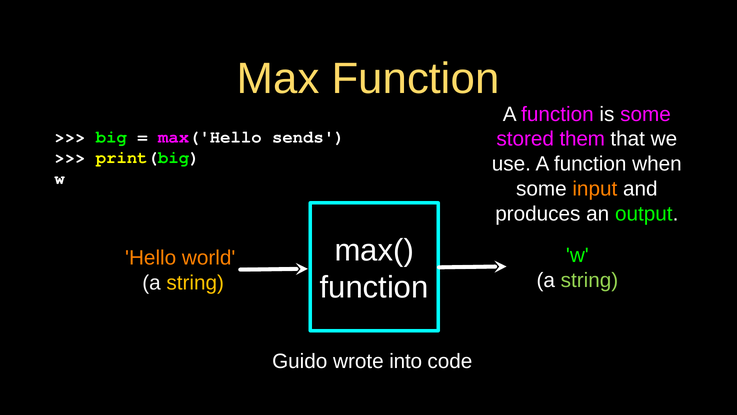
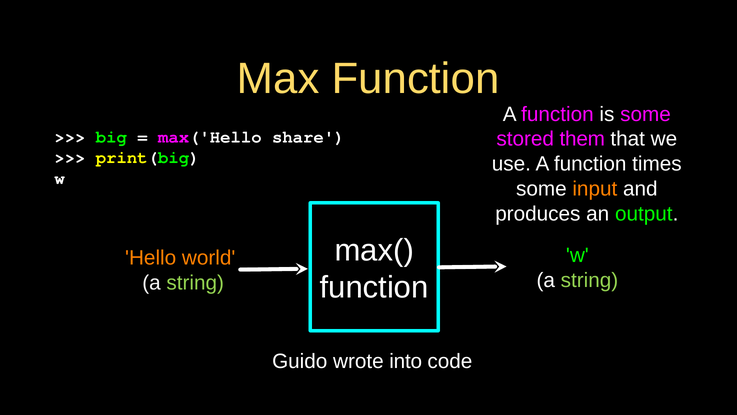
sends: sends -> share
when: when -> times
string at (195, 282) colour: yellow -> light green
